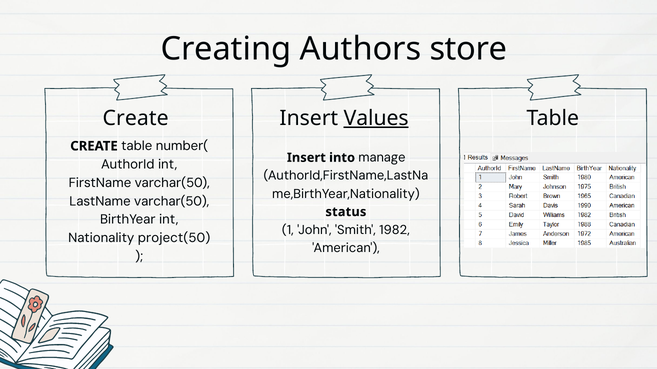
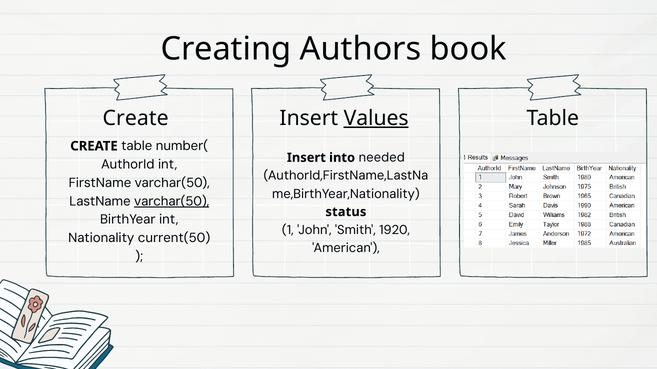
store: store -> book
manage: manage -> needed
varchar(50 at (172, 202) underline: none -> present
1982: 1982 -> 1920
project(50: project(50 -> current(50
